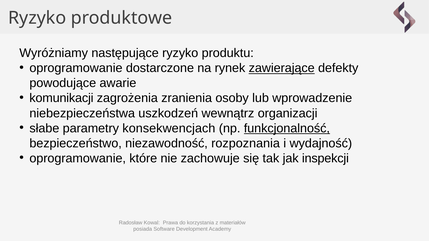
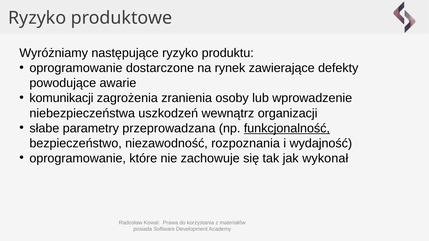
zawierające underline: present -> none
konsekwencjach: konsekwencjach -> przeprowadzana
inspekcji: inspekcji -> wykonał
